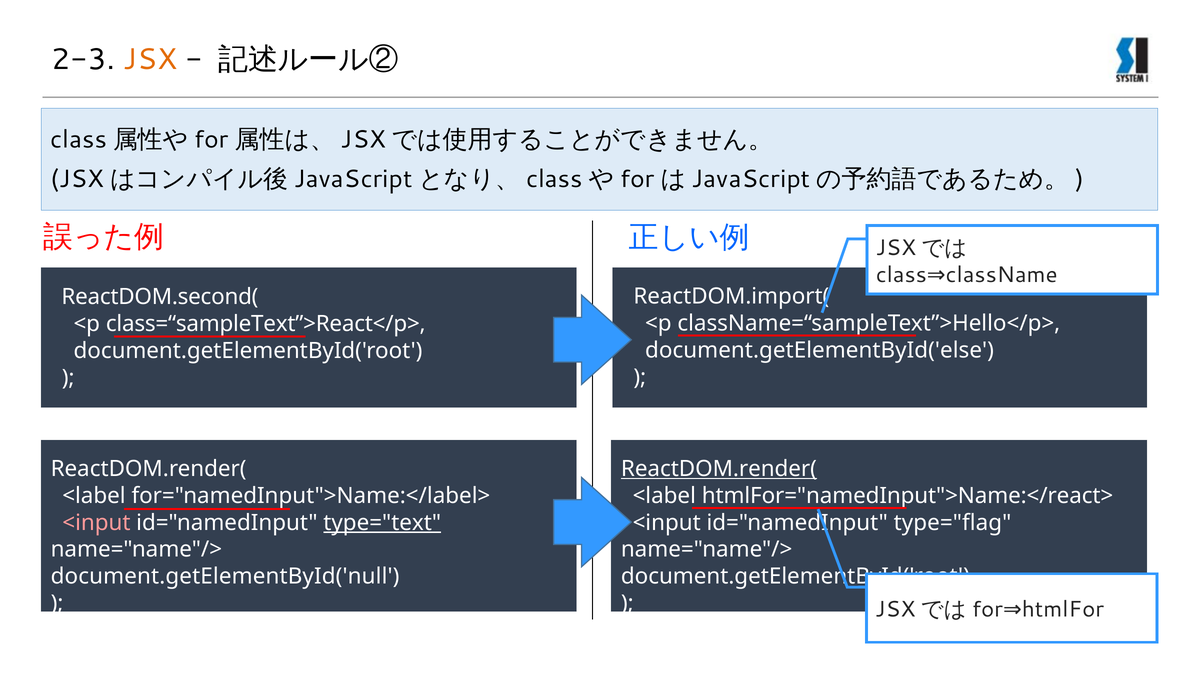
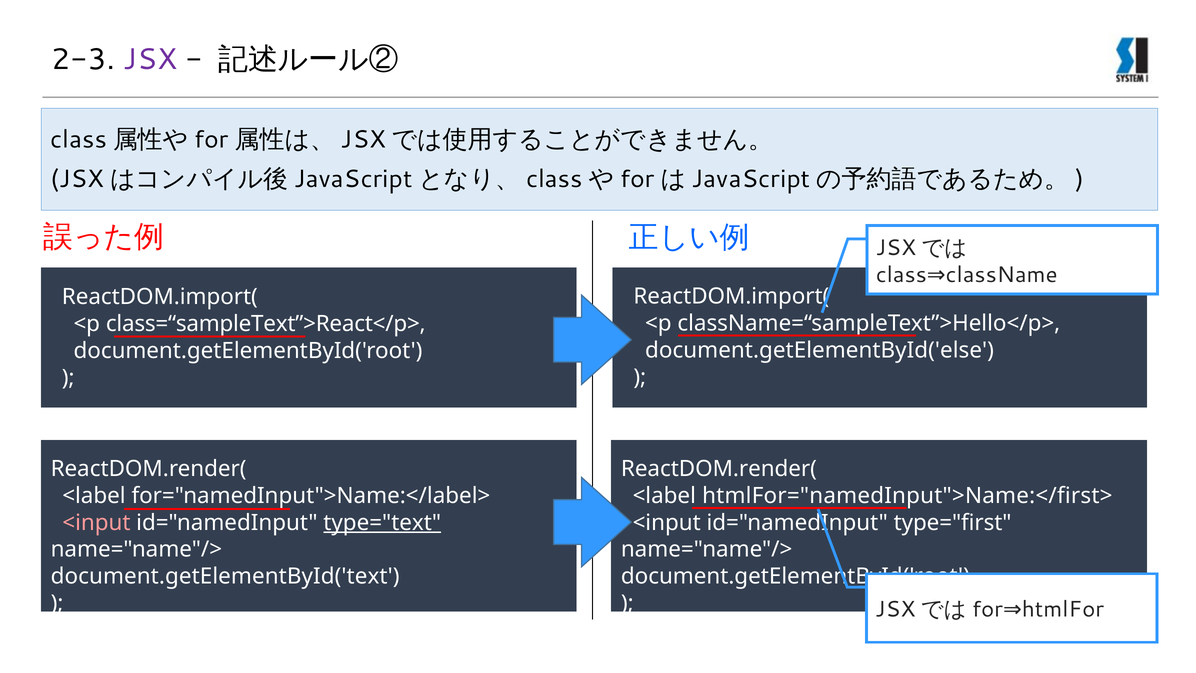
JSX colour: orange -> purple
ReactDOM.second( at (160, 297): ReactDOM.second( -> ReactDOM.import(
ReactDOM.render( at (719, 469) underline: present -> none
htmlFor="namedInput">Name:</react>: htmlFor="namedInput">Name:</react> -> htmlFor="namedInput">Name:</first>
type="flag: type="flag -> type="first
document.getElementById('null: document.getElementById('null -> document.getElementById('text
